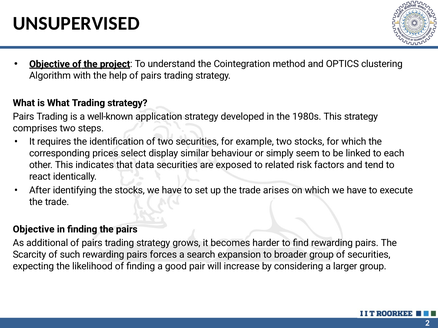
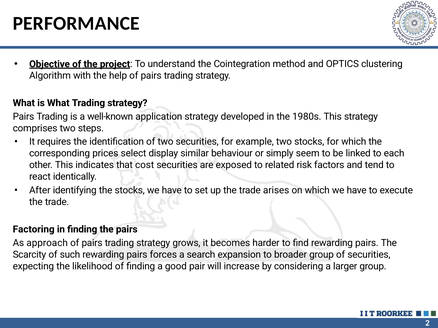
UNSUPERVISED: UNSUPERVISED -> PERFORMANCE
data: data -> cost
Objective at (34, 230): Objective -> Factoring
additional: additional -> approach
